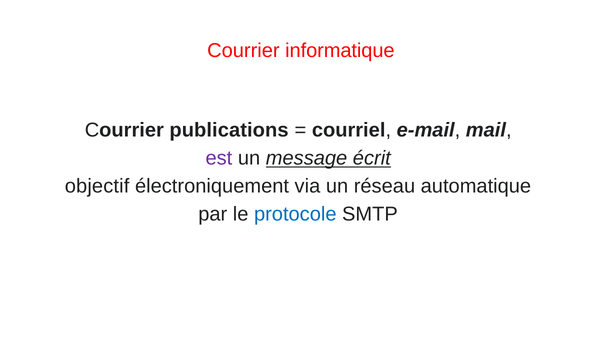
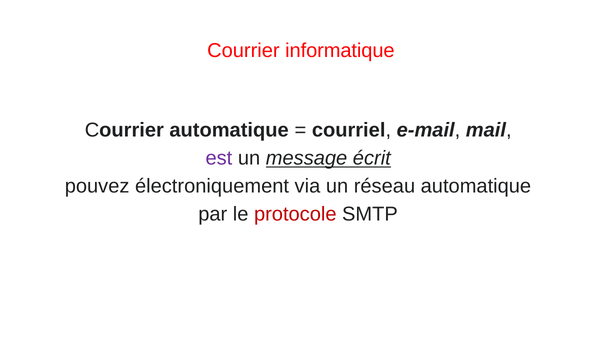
Courrier publications: publications -> automatique
objectif: objectif -> pouvez
protocole colour: blue -> red
